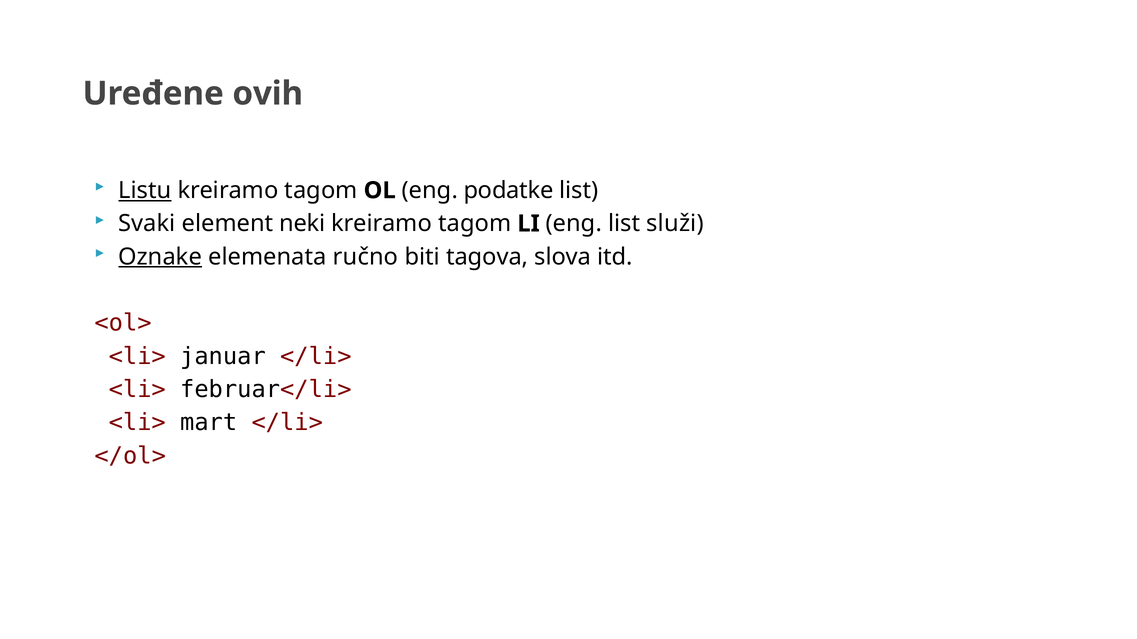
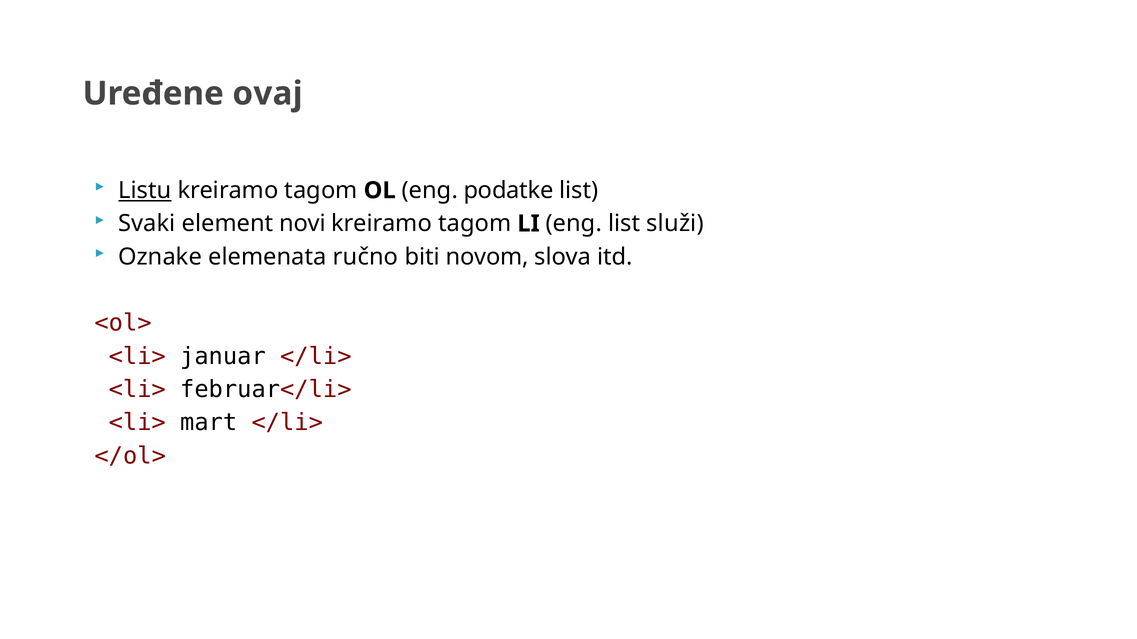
ovih: ovih -> ovaj
neki: neki -> novi
Oznake underline: present -> none
tagova: tagova -> novom
